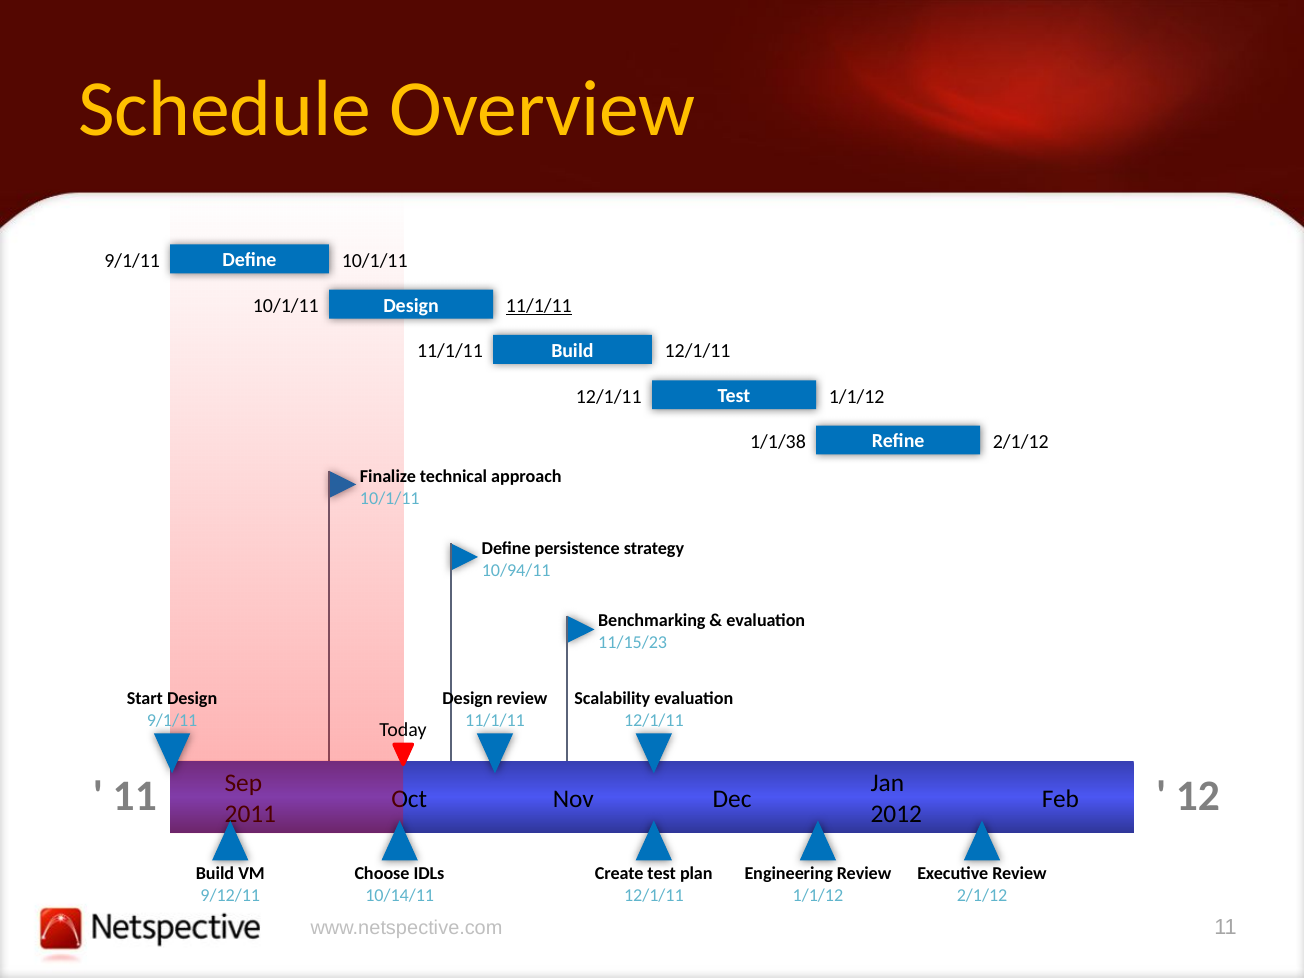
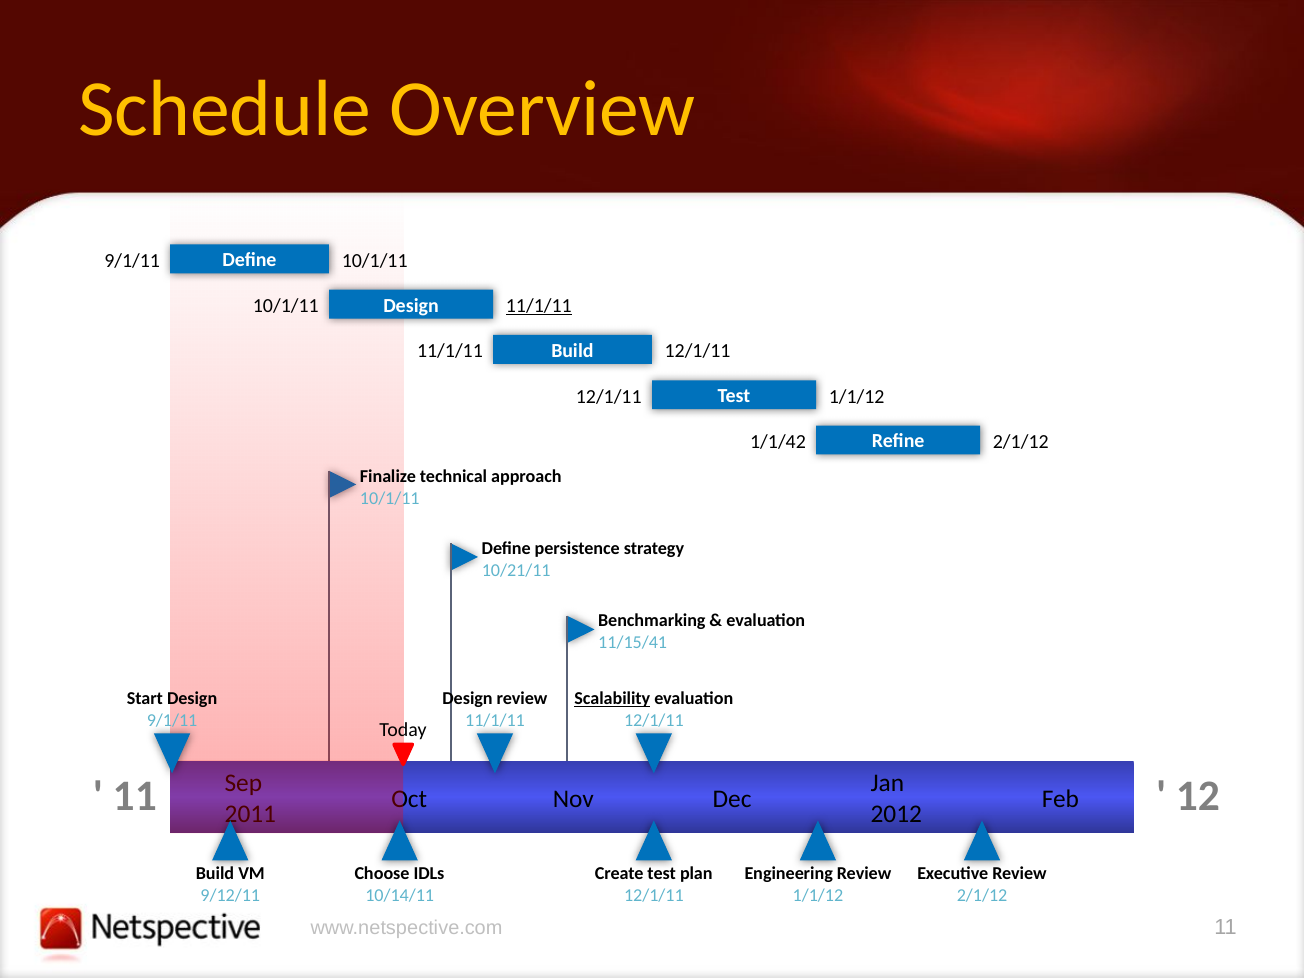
1/1/38: 1/1/38 -> 1/1/42
10/94/11: 10/94/11 -> 10/21/11
11/15/23: 11/15/23 -> 11/15/41
Scalability underline: none -> present
